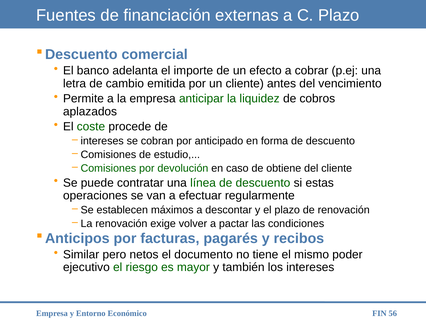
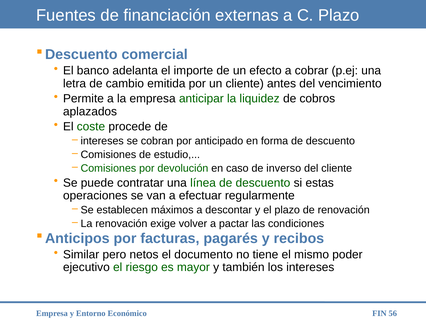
obtiene: obtiene -> inverso
